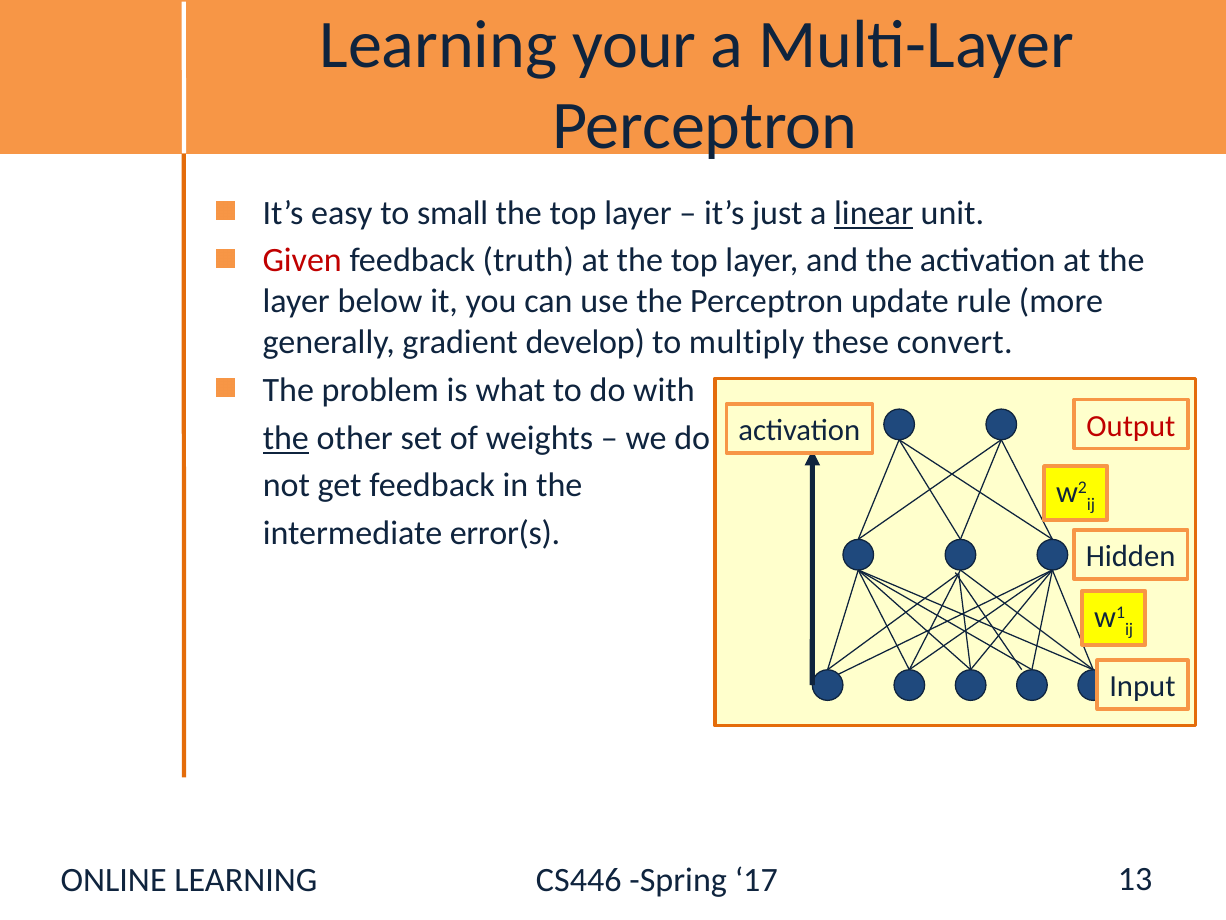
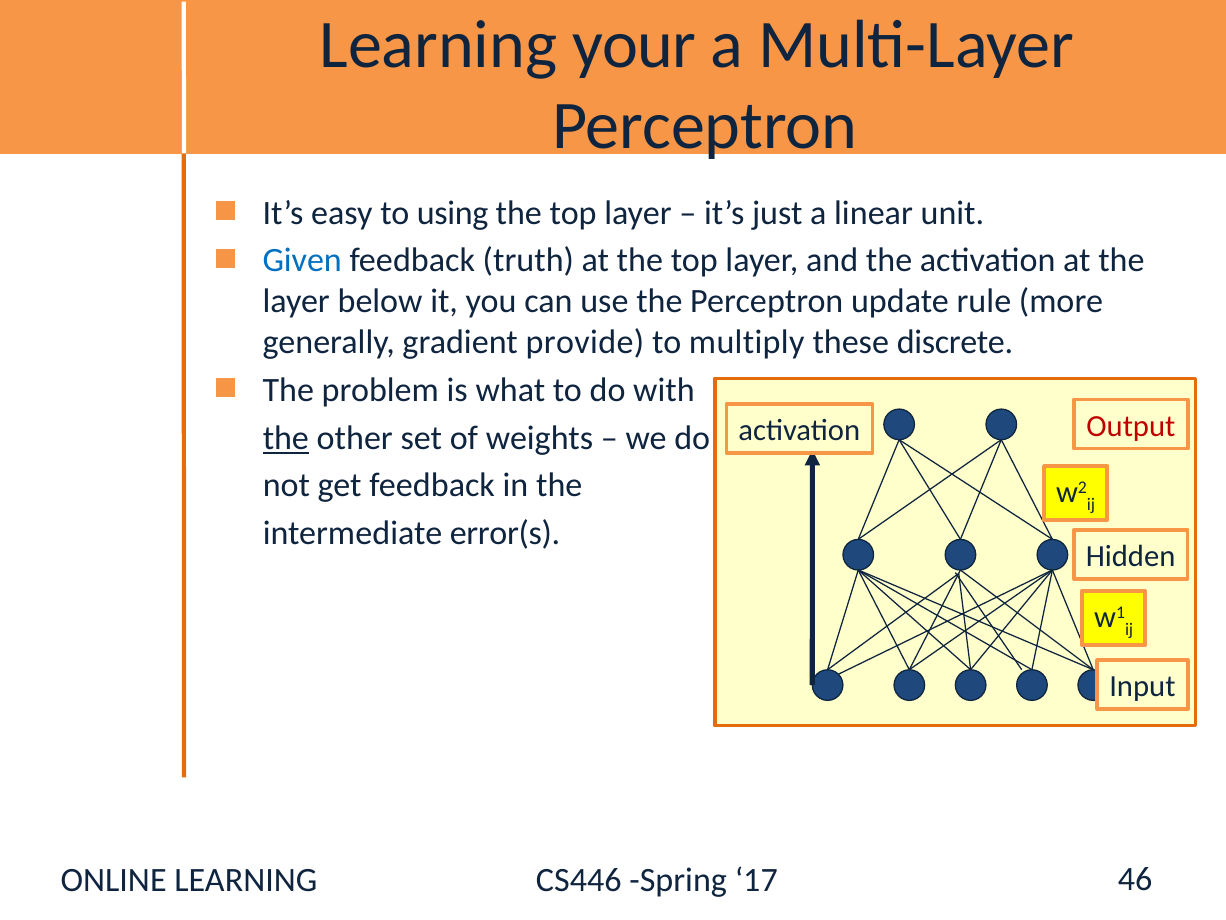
small: small -> using
linear underline: present -> none
Given colour: red -> blue
develop: develop -> provide
convert: convert -> discrete
13: 13 -> 46
